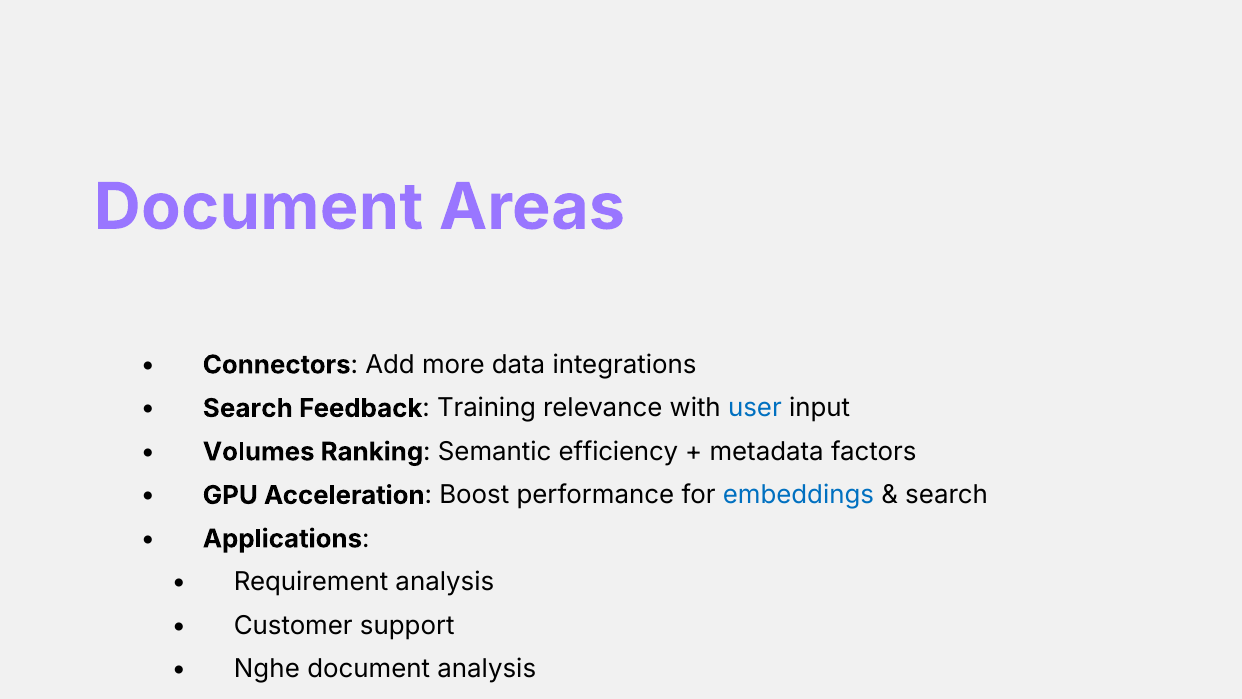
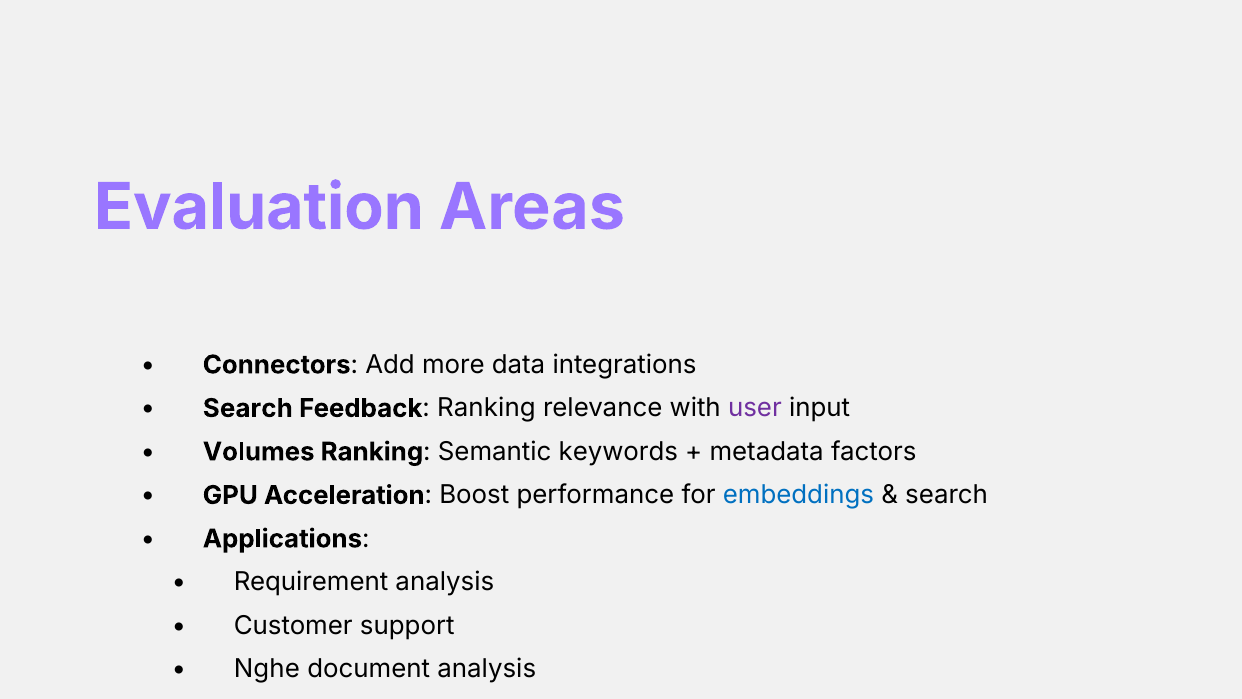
Document at (259, 207): Document -> Evaluation
Feedback Training: Training -> Ranking
user colour: blue -> purple
efficiency: efficiency -> keywords
